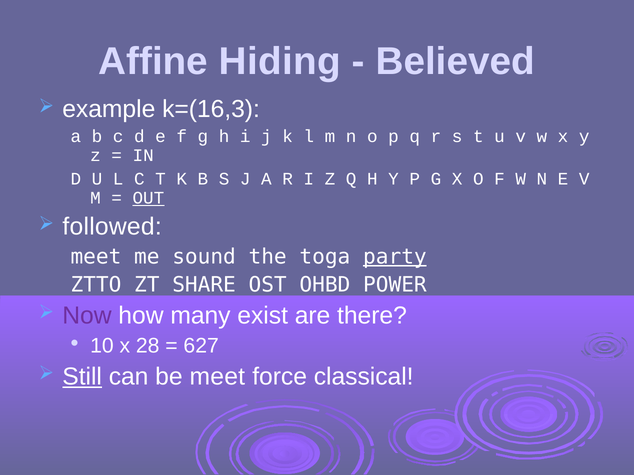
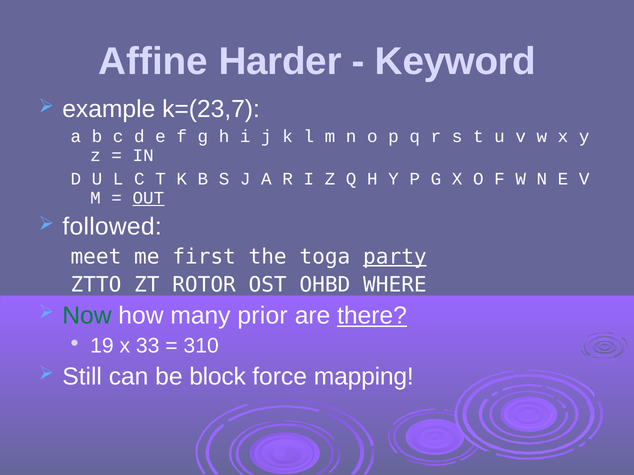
Hiding: Hiding -> Harder
Believed: Believed -> Keyword
k=(16,3: k=(16,3 -> k=(23,7
sound: sound -> first
SHARE: SHARE -> ROTOR
POWER: POWER -> WHERE
Now colour: purple -> green
exist: exist -> prior
there underline: none -> present
10: 10 -> 19
28: 28 -> 33
627: 627 -> 310
Still underline: present -> none
be meet: meet -> block
classical: classical -> mapping
